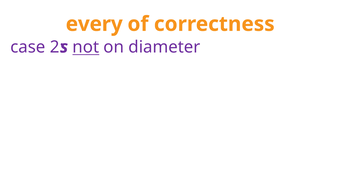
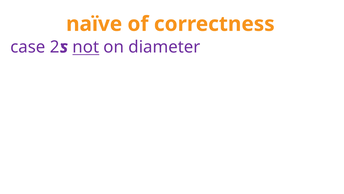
every: every -> naïve
